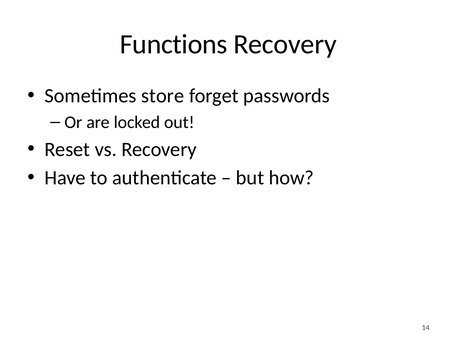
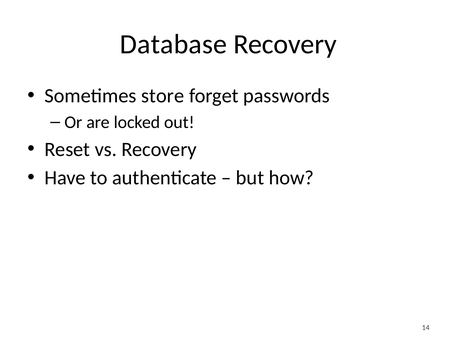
Functions: Functions -> Database
